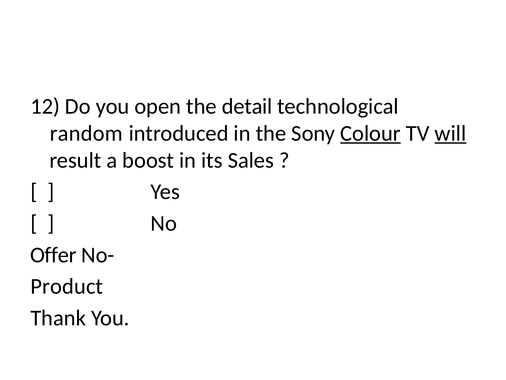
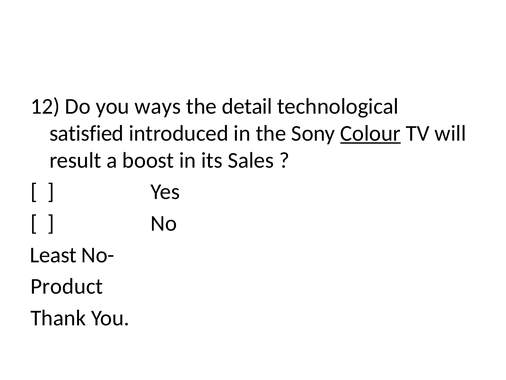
open: open -> ways
random: random -> satisfied
will underline: present -> none
Offer: Offer -> Least
